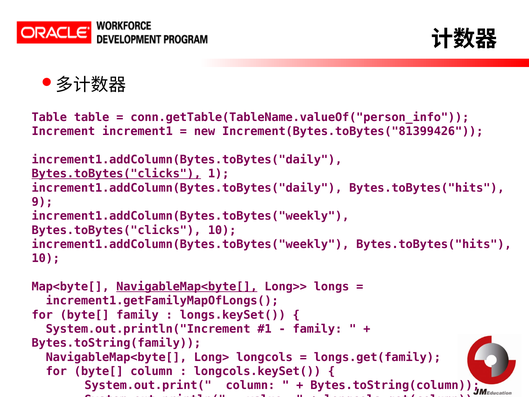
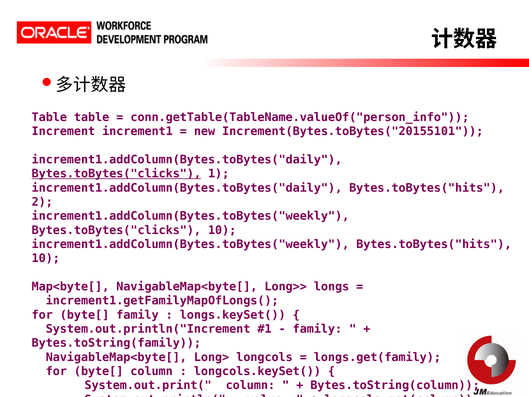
Increment(Bytes.toBytes("81399426: Increment(Bytes.toBytes("81399426 -> Increment(Bytes.toBytes("20155101
9: 9 -> 2
NavigableMap<byte[ at (187, 286) underline: present -> none
